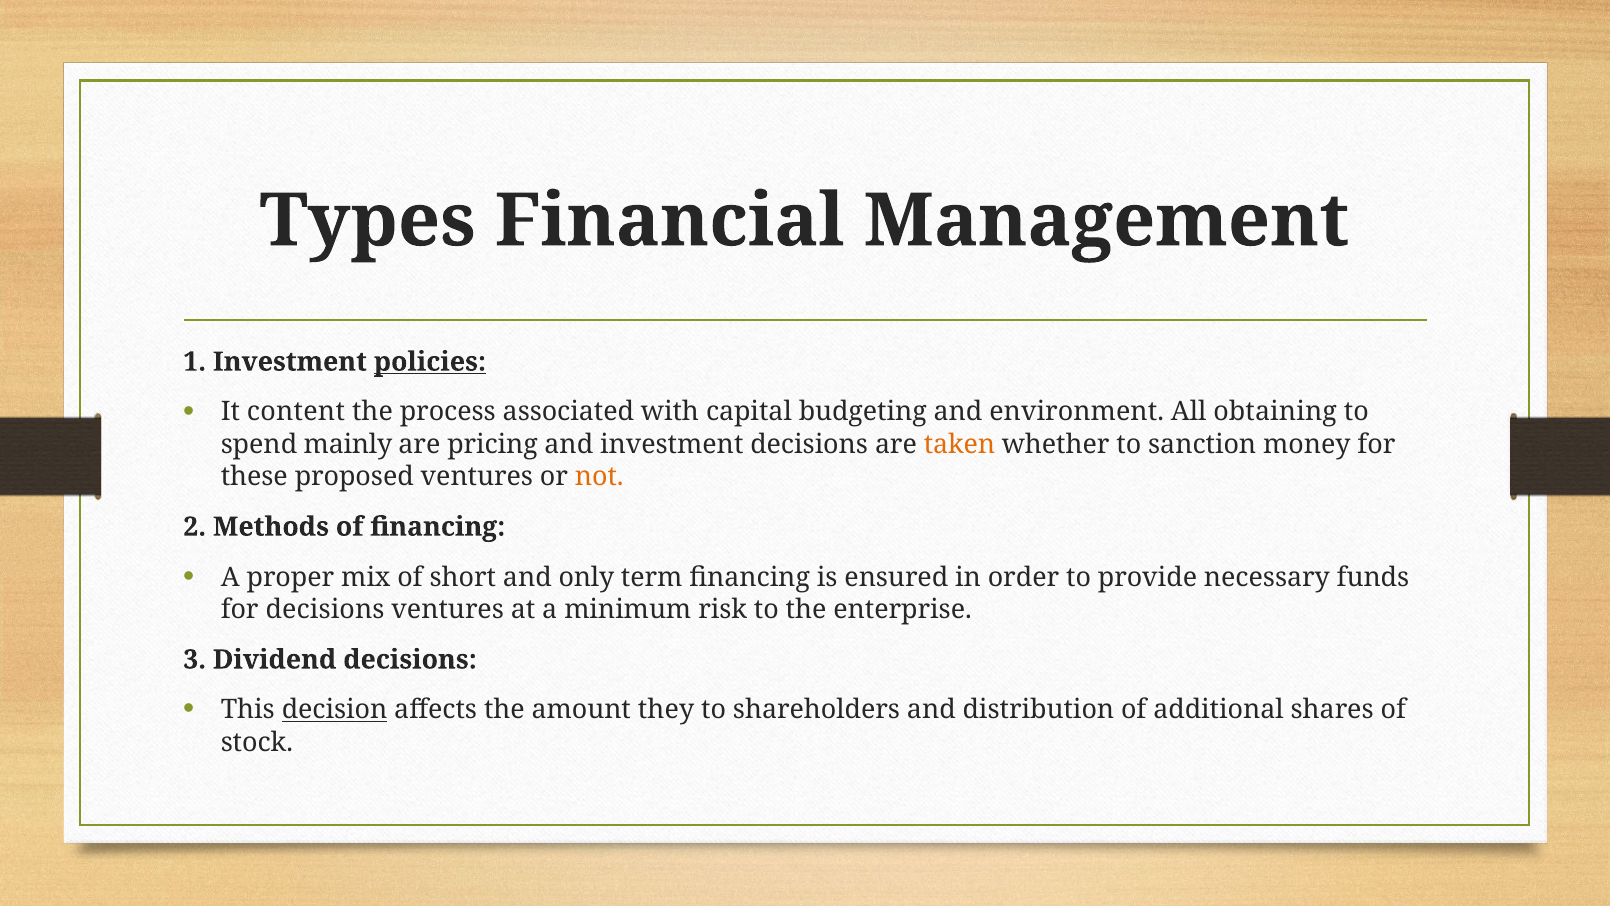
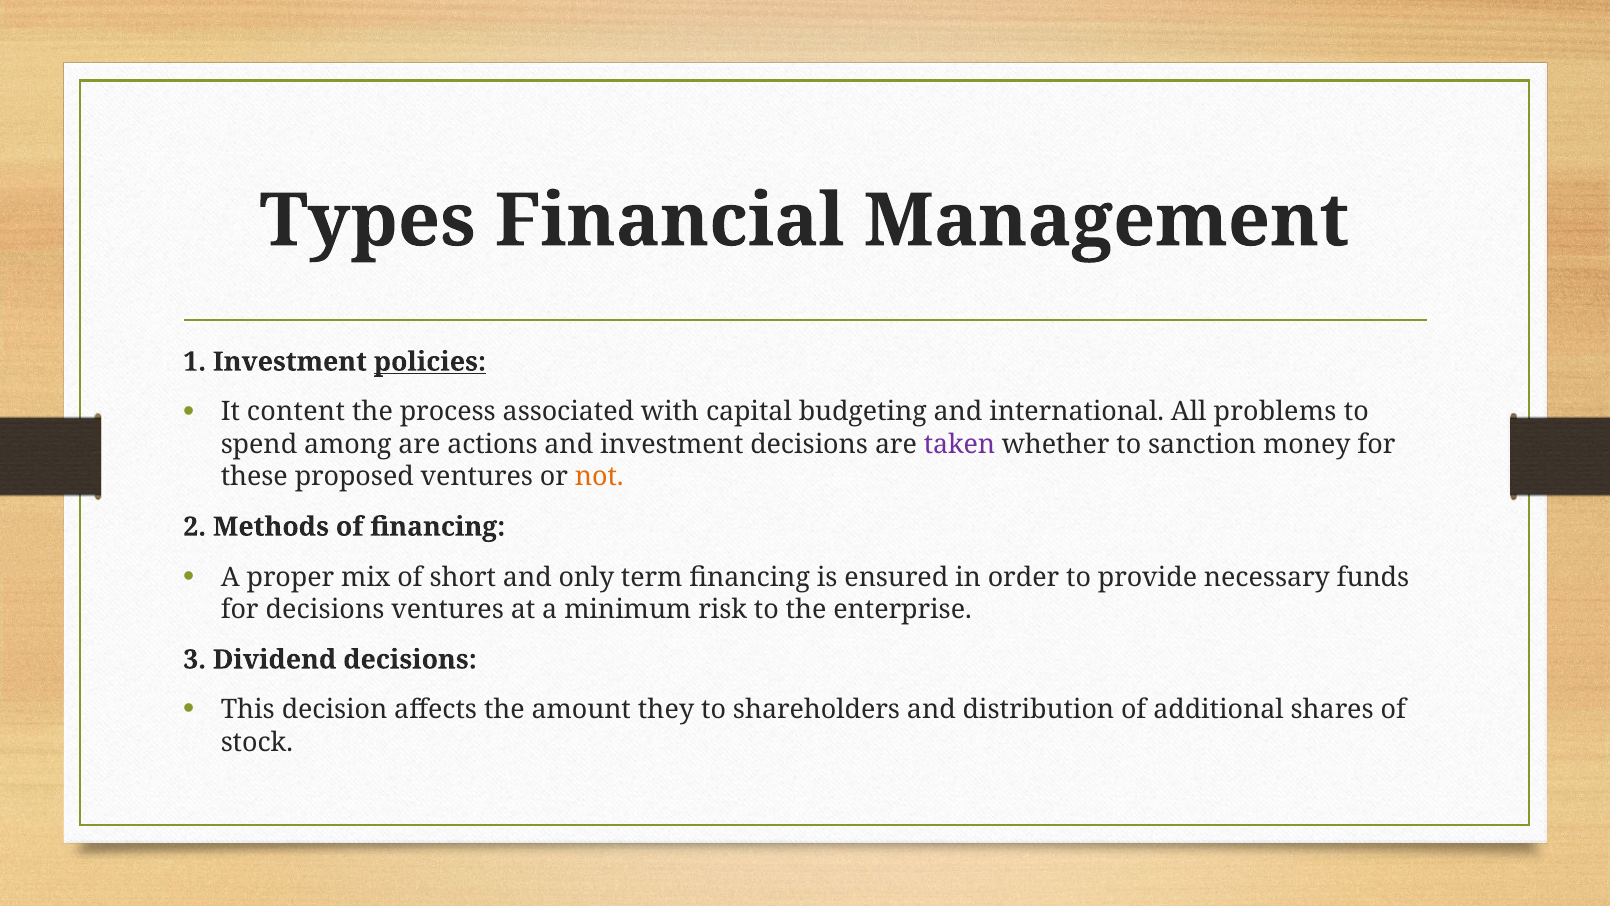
environment: environment -> international
obtaining: obtaining -> problems
mainly: mainly -> among
pricing: pricing -> actions
taken colour: orange -> purple
decision underline: present -> none
